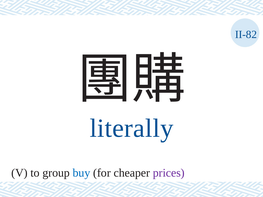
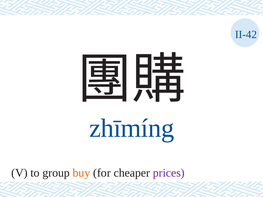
II-82: II-82 -> II-42
literally: literally -> zhīmíng
buy colour: blue -> orange
